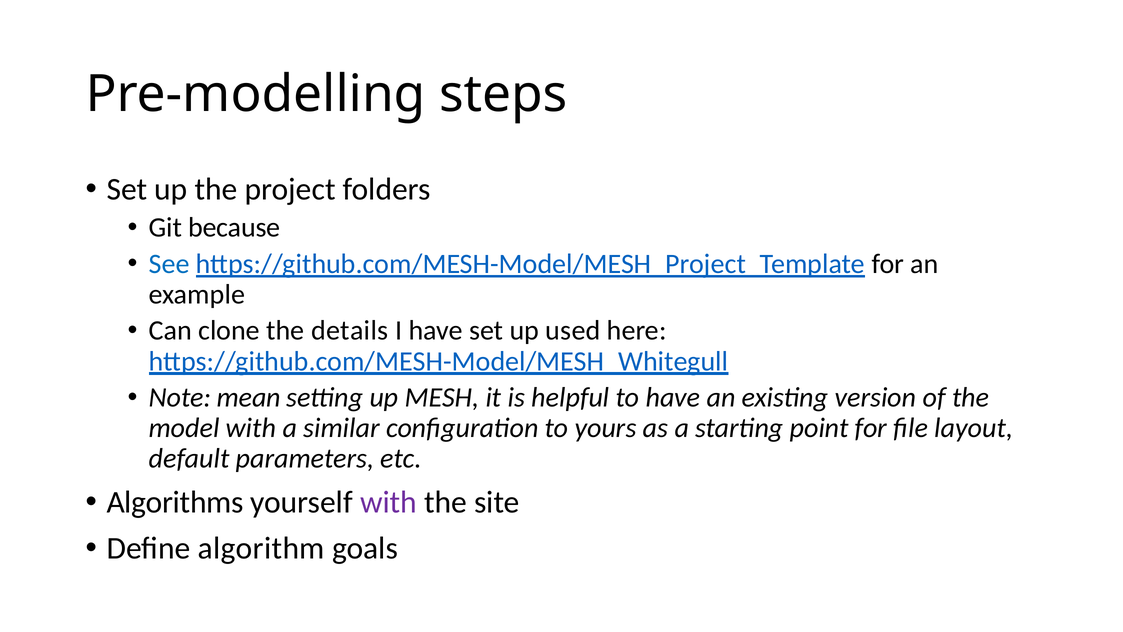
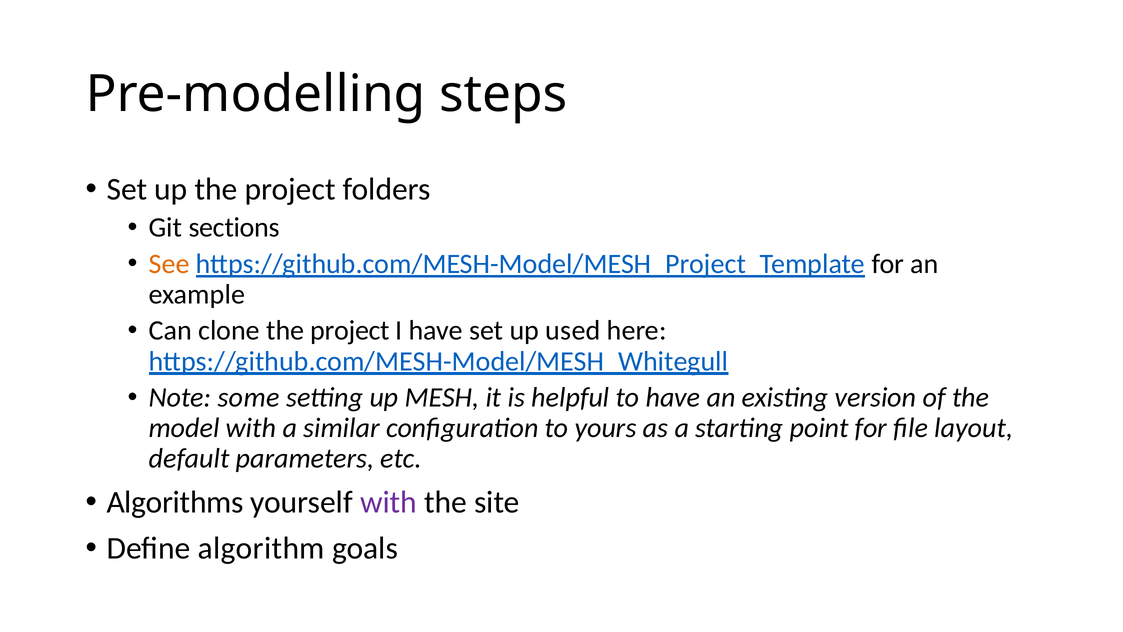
because: because -> sections
See colour: blue -> orange
clone the details: details -> project
mean: mean -> some
